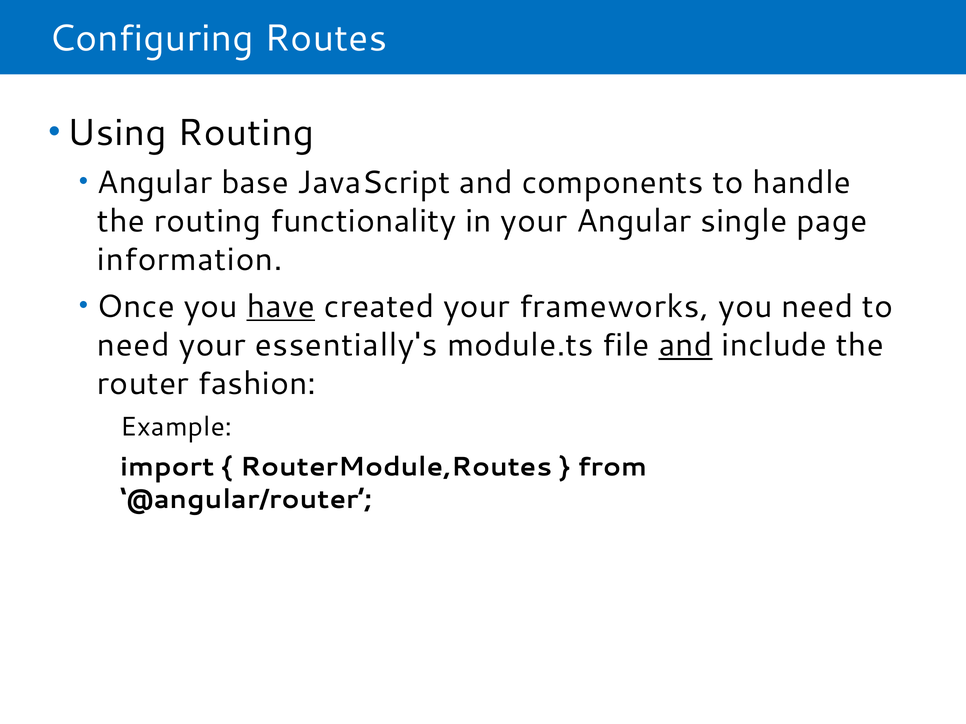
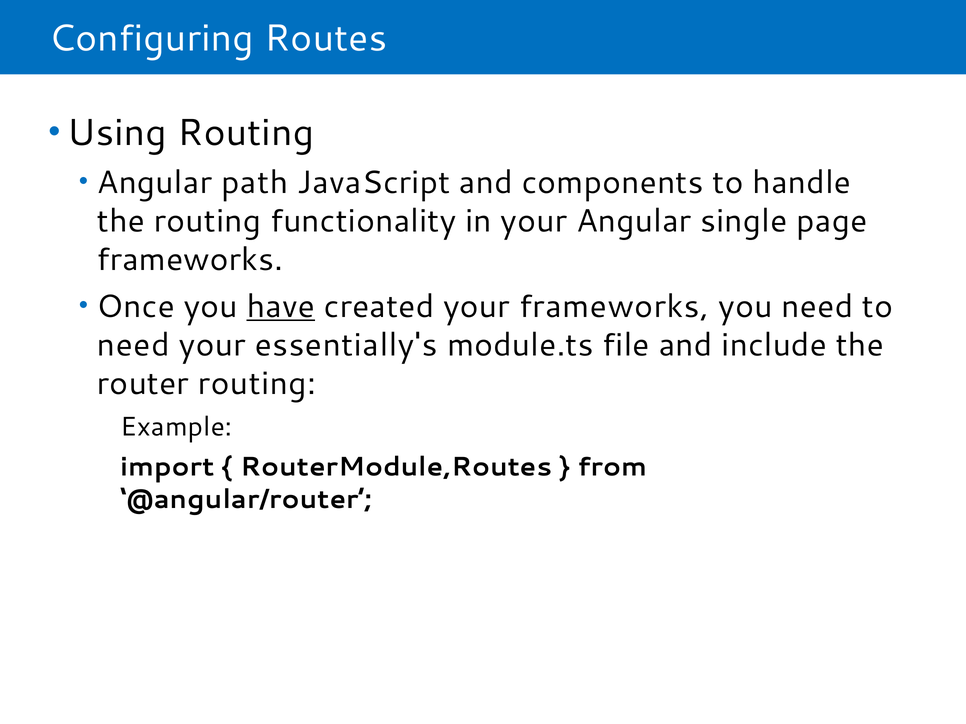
base: base -> path
information at (190, 260): information -> frameworks
and at (686, 345) underline: present -> none
router fashion: fashion -> routing
